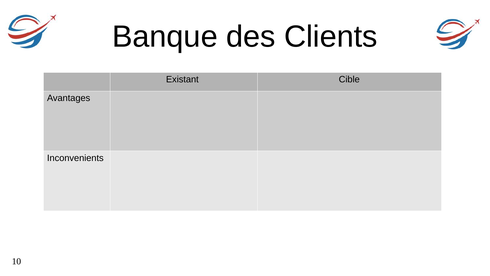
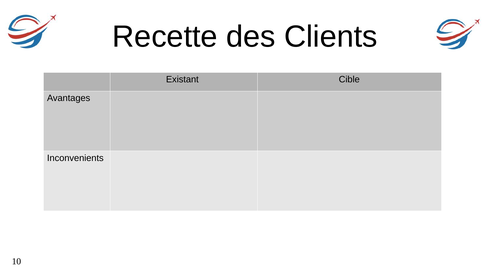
Banque: Banque -> Recette
